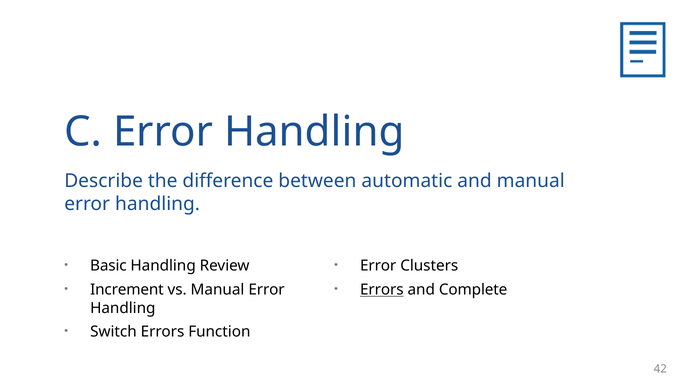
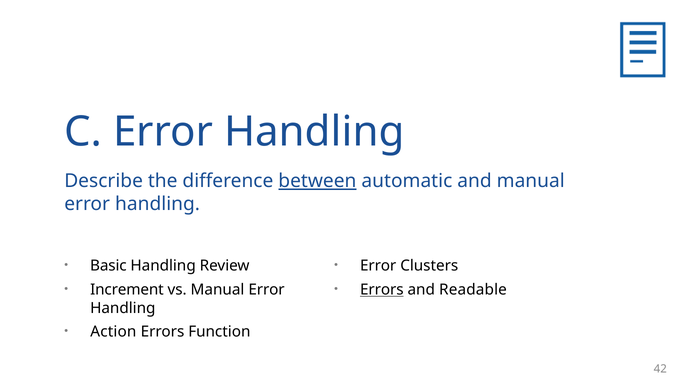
between underline: none -> present
Complete: Complete -> Readable
Switch: Switch -> Action
